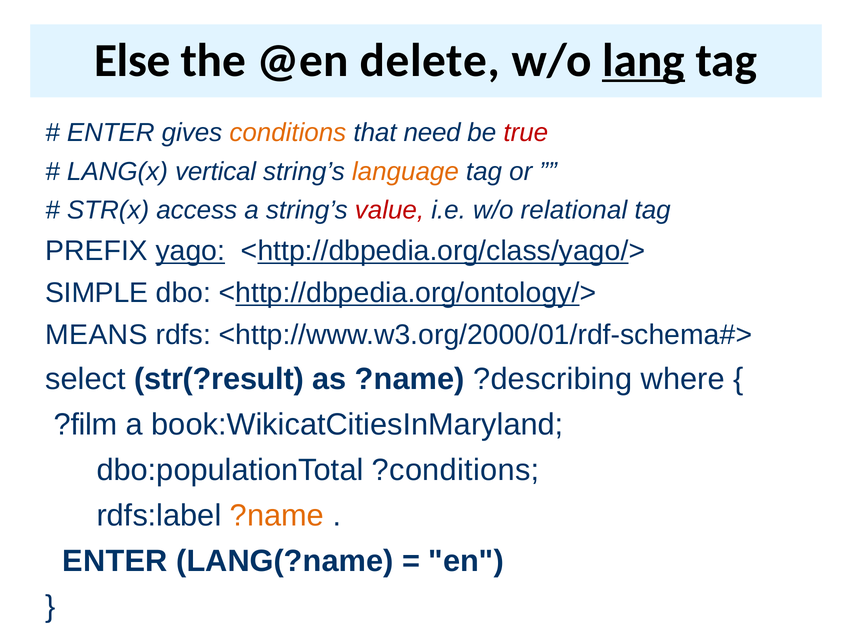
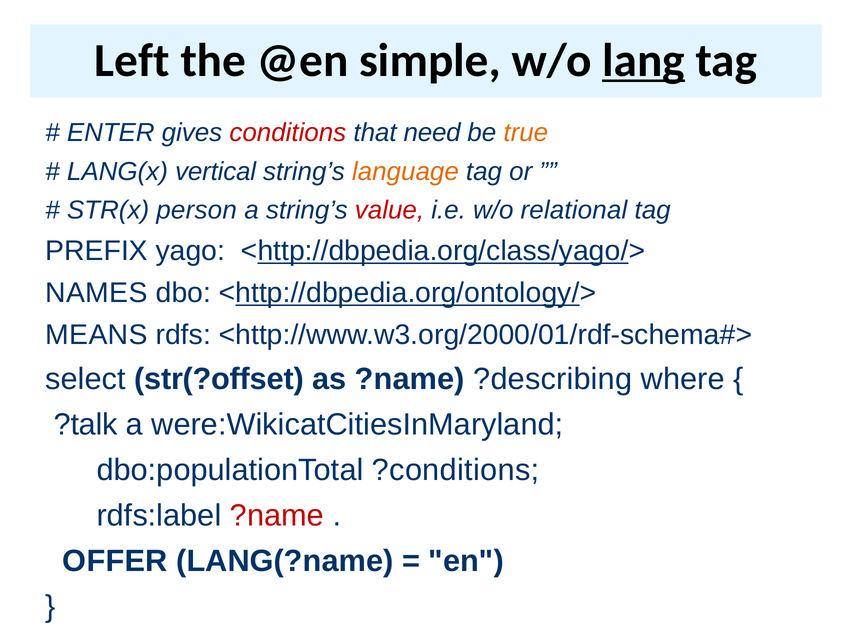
Else: Else -> Left
delete: delete -> simple
conditions colour: orange -> red
true colour: red -> orange
access: access -> person
yago underline: present -> none
SIMPLE: SIMPLE -> NAMES
str(?result: str(?result -> str(?offset
?film: ?film -> ?talk
book:WikicatCitiesInMaryland: book:WikicatCitiesInMaryland -> were:WikicatCitiesInMaryland
?name at (277, 516) colour: orange -> red
ENTER at (115, 561): ENTER -> OFFER
